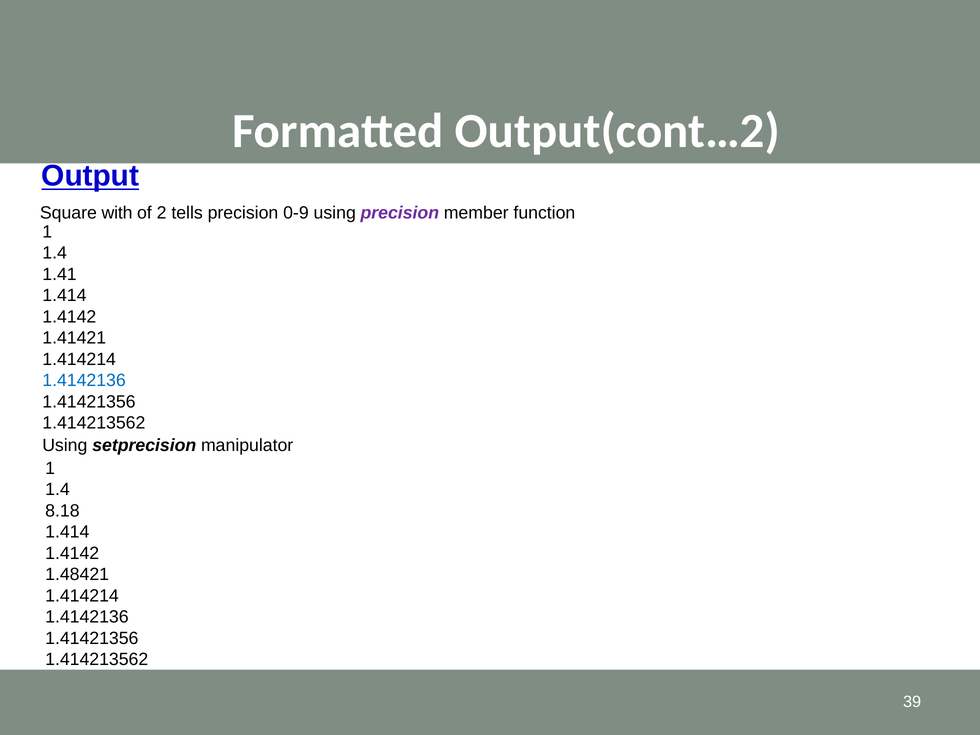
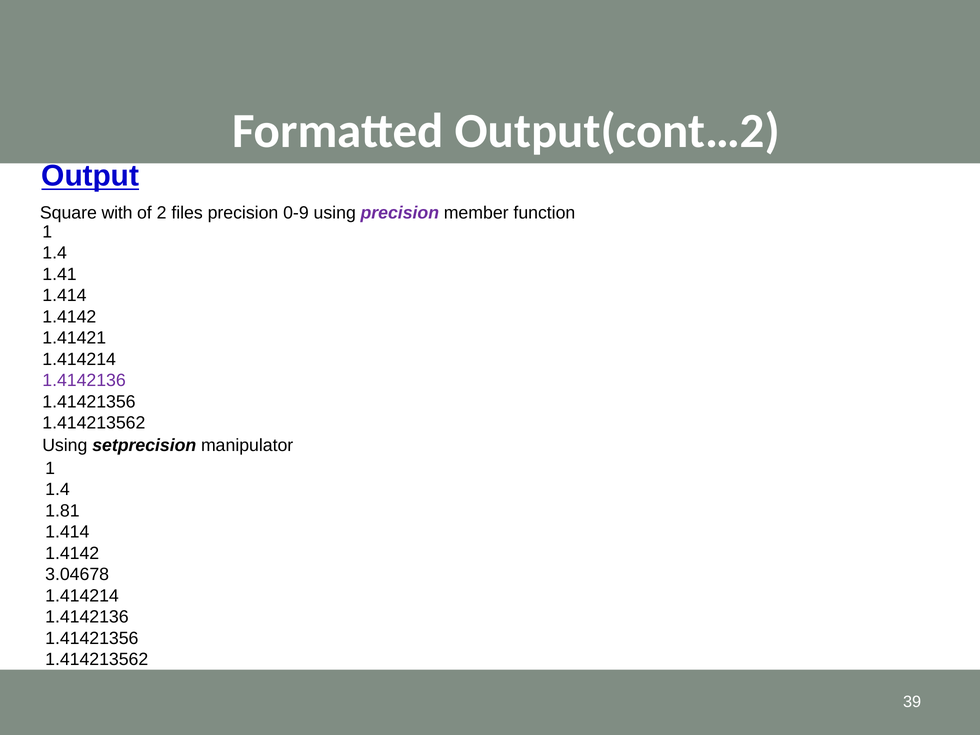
tells: tells -> files
1.4142136 at (84, 380) colour: blue -> purple
8.18: 8.18 -> 1.81
1.48421: 1.48421 -> 3.04678
